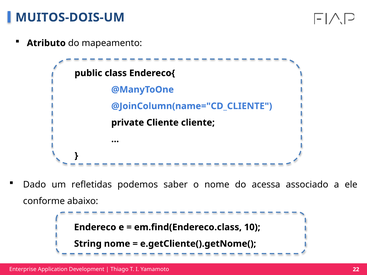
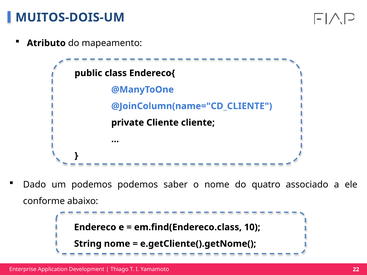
um refletidas: refletidas -> podemos
acessa: acessa -> quatro
